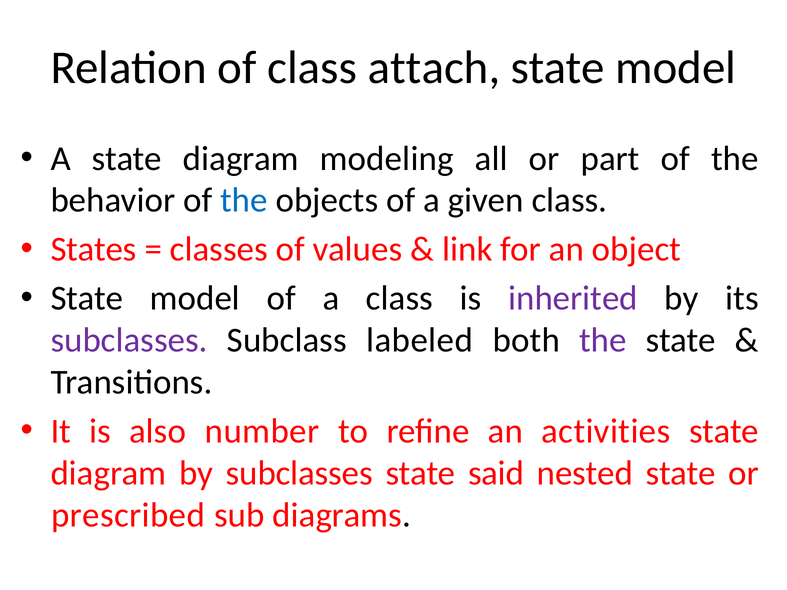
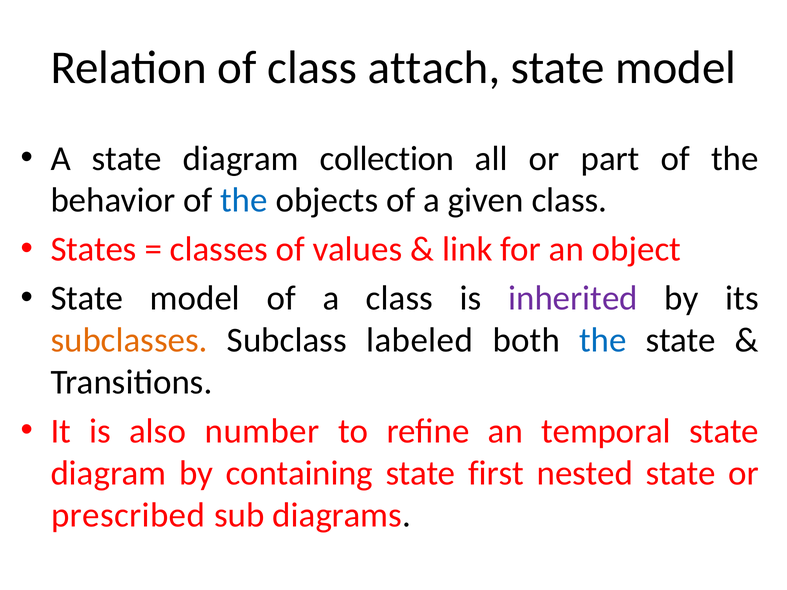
modeling: modeling -> collection
subclasses at (129, 340) colour: purple -> orange
the at (603, 340) colour: purple -> blue
activities: activities -> temporal
by subclasses: subclasses -> containing
said: said -> first
